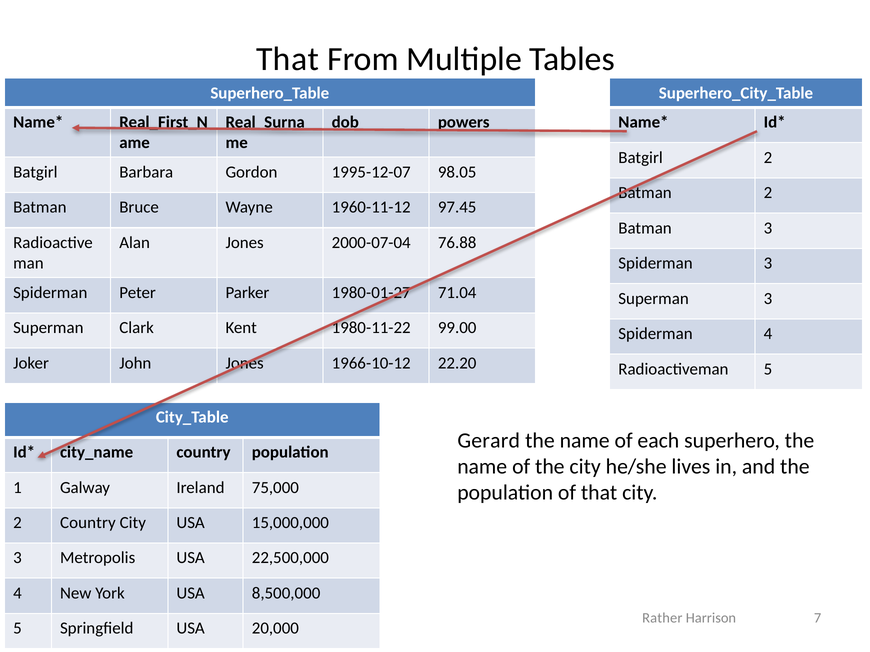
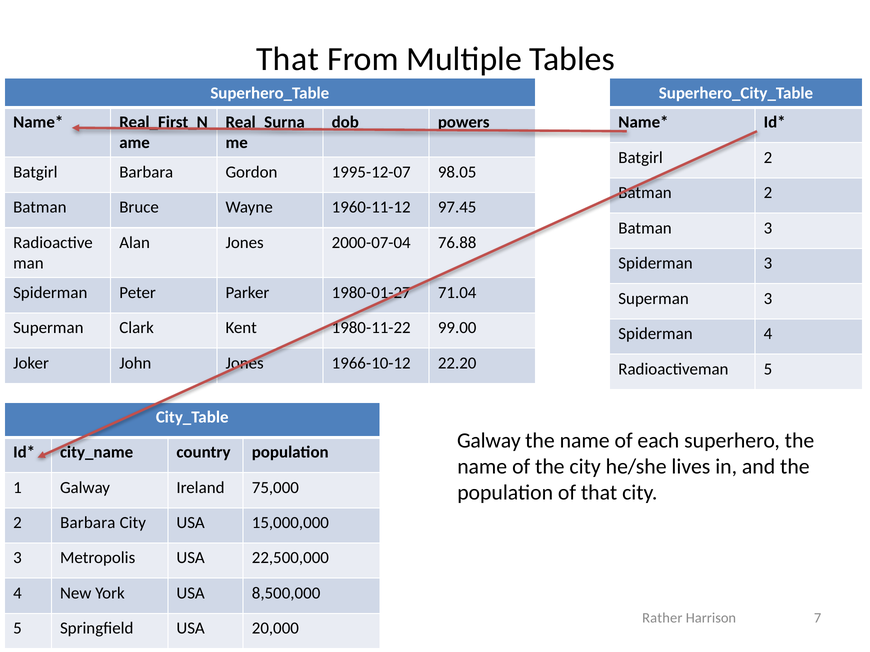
Gerard at (489, 441): Gerard -> Galway
2 Country: Country -> Barbara
